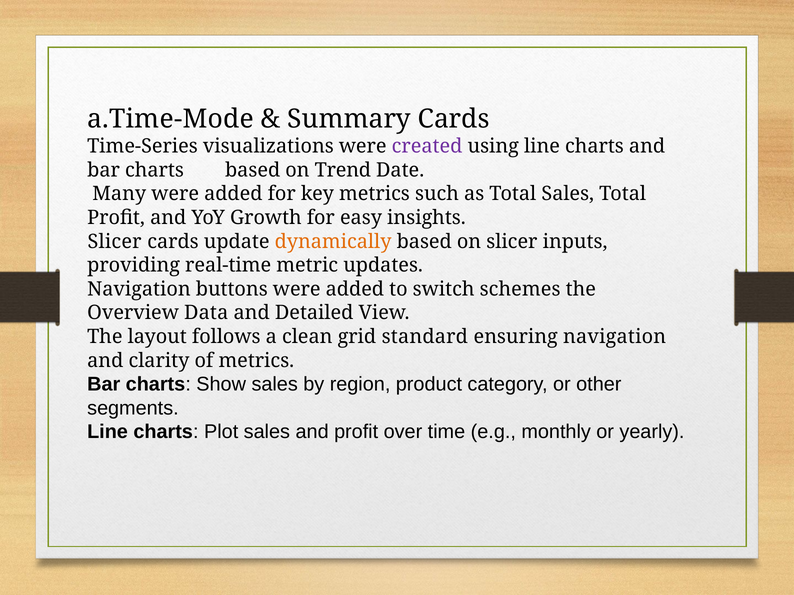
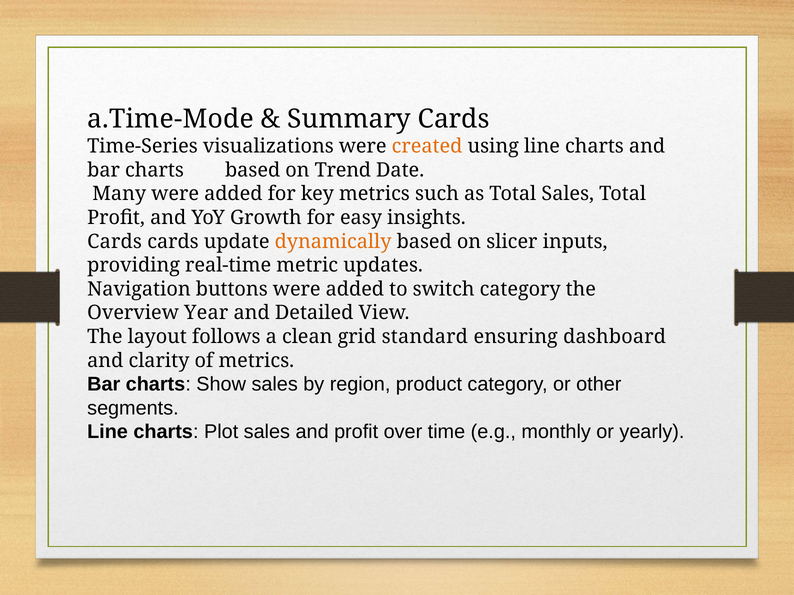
created colour: purple -> orange
Slicer at (115, 242): Slicer -> Cards
switch schemes: schemes -> category
Data: Data -> Year
ensuring navigation: navigation -> dashboard
